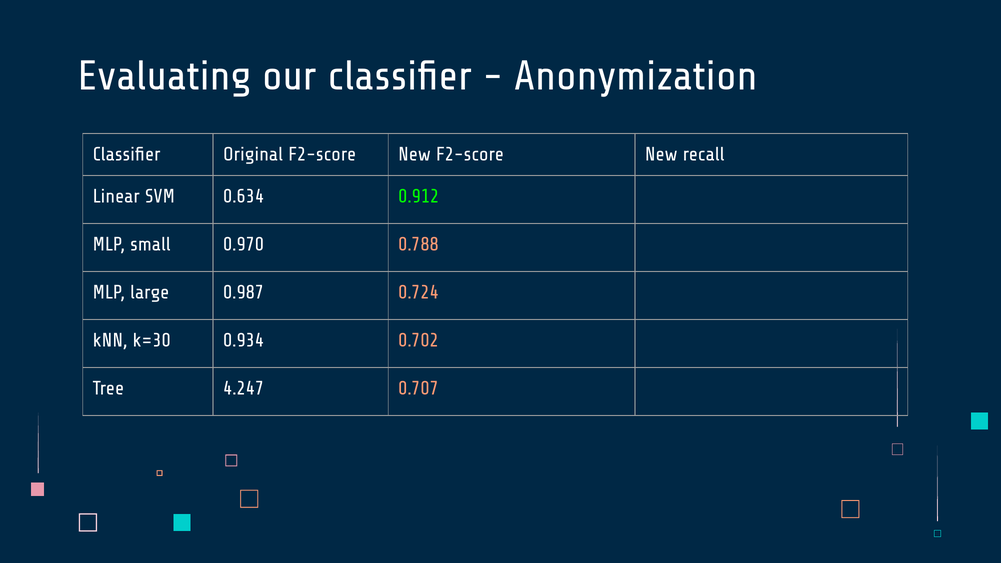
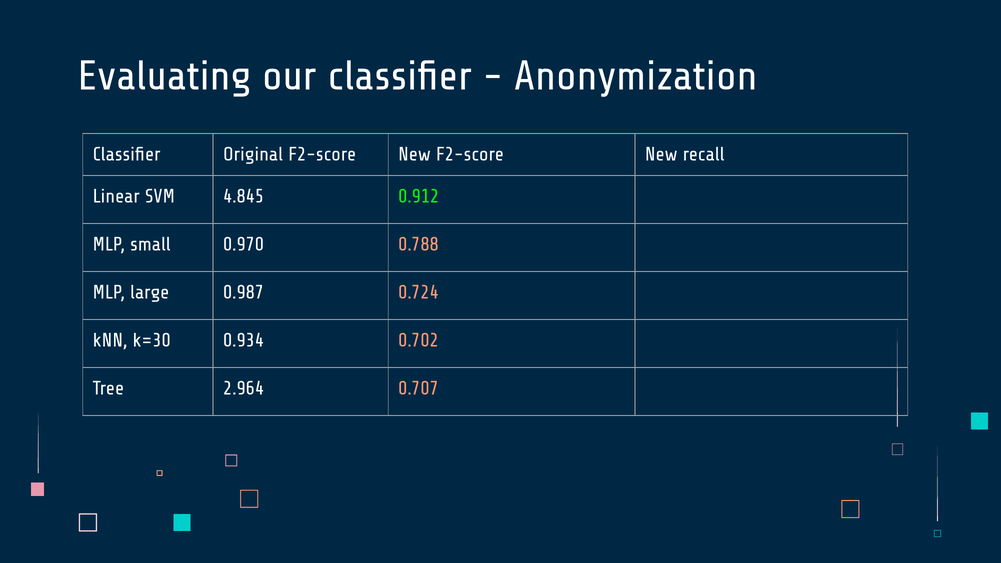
0.634: 0.634 -> 4.845
4.247: 4.247 -> 2.964
